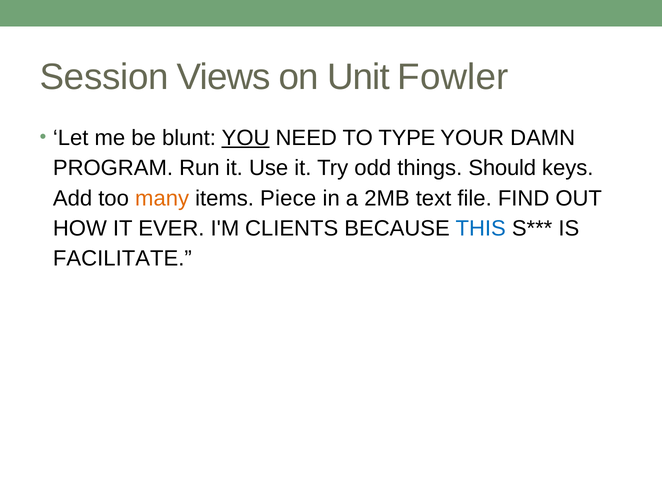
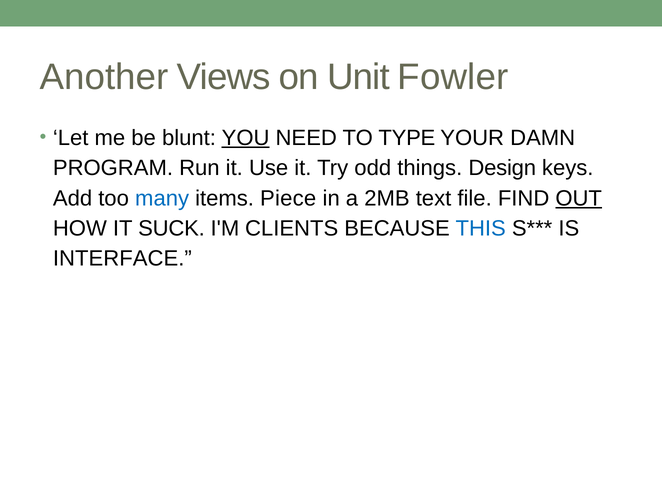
Session: Session -> Another
Should: Should -> Design
many colour: orange -> blue
OUT underline: none -> present
EVER: EVER -> SUCK
FACILITATE: FACILITATE -> INTERFACE
